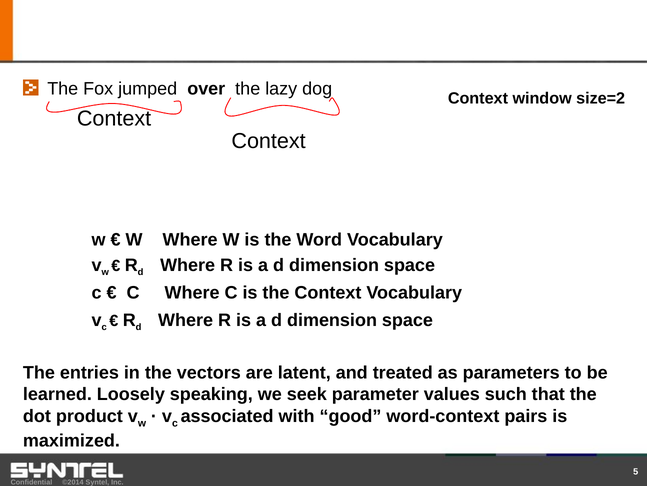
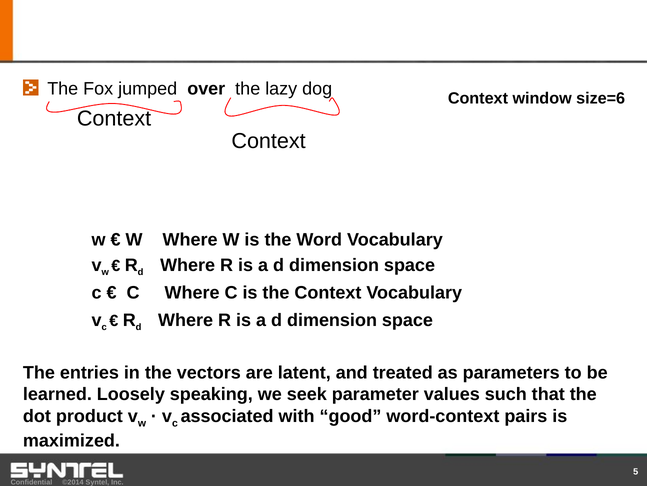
size=2: size=2 -> size=6
